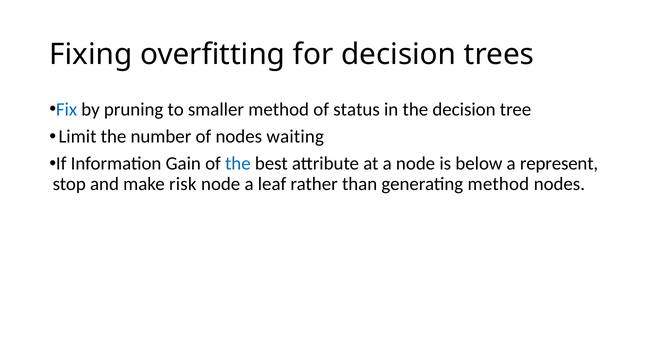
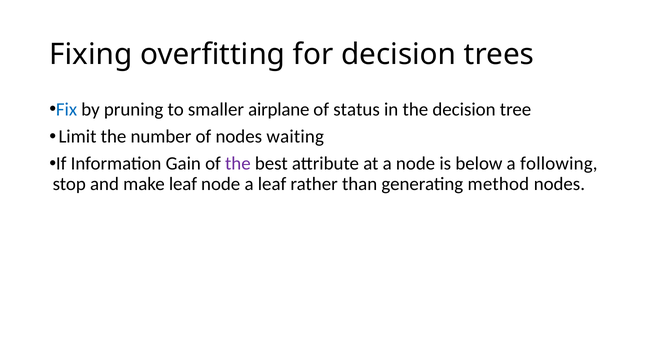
smaller method: method -> airplane
the at (238, 164) colour: blue -> purple
represent: represent -> following
make risk: risk -> leaf
